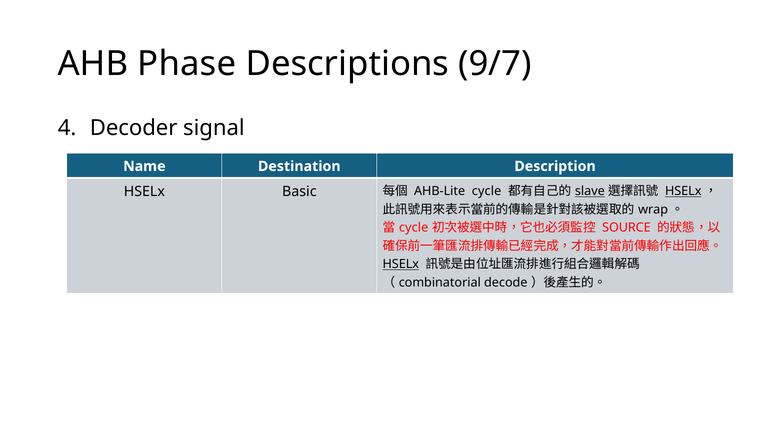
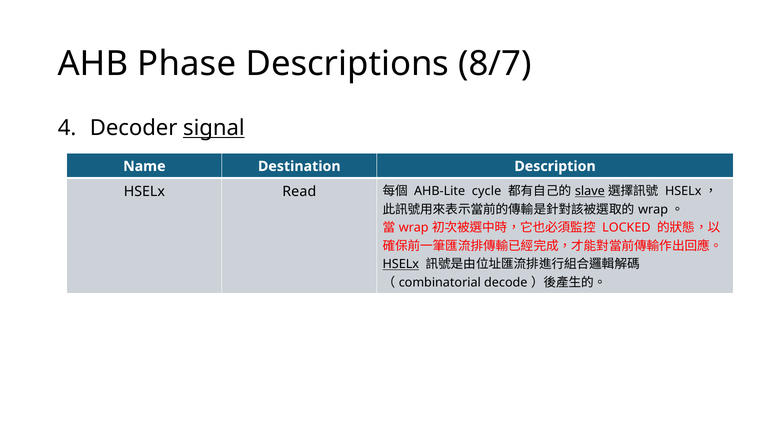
9/7: 9/7 -> 8/7
signal underline: none -> present
Basic: Basic -> Read
HSELx at (683, 191) underline: present -> none
cycle at (414, 228): cycle -> wrap
SOURCE: SOURCE -> LOCKED
